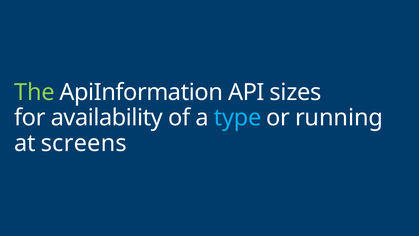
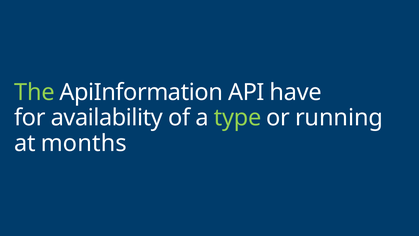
sizes: sizes -> have
type colour: light blue -> light green
screens: screens -> months
